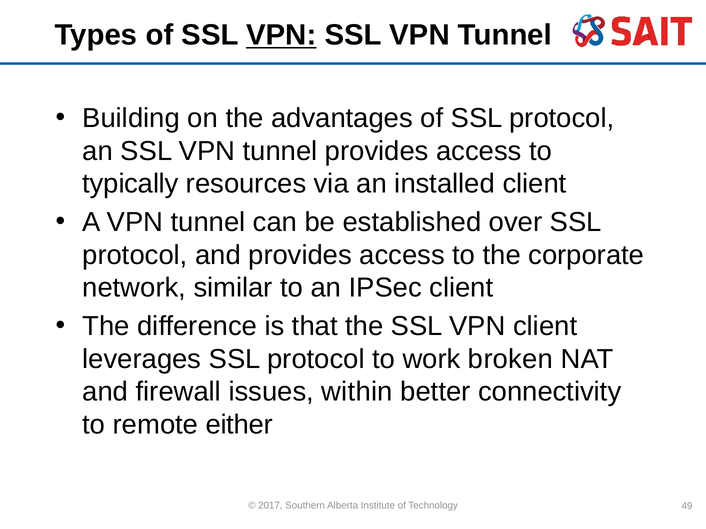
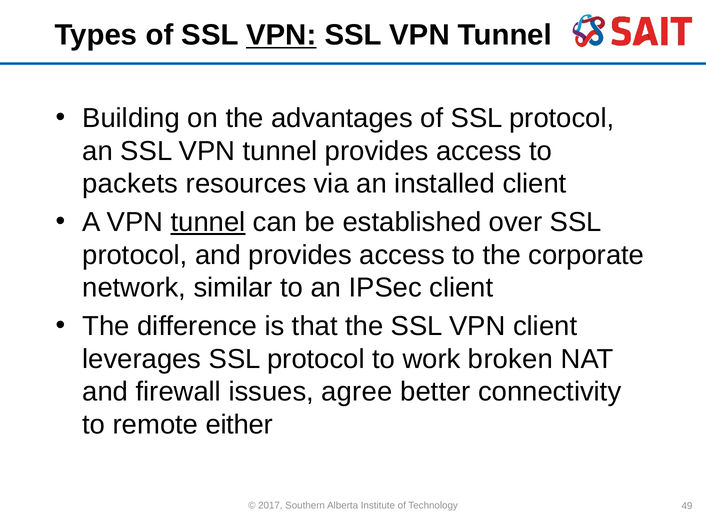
typically: typically -> packets
tunnel at (208, 222) underline: none -> present
within: within -> agree
